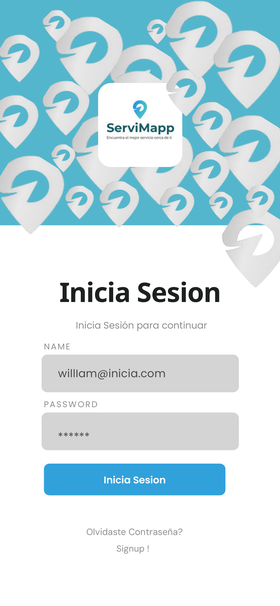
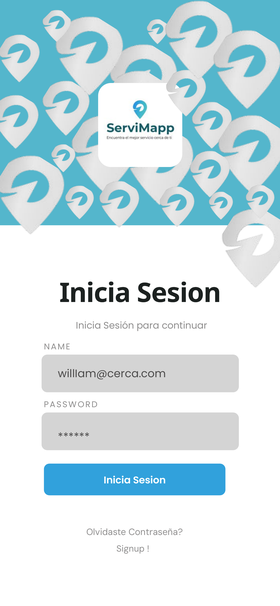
willIam@inicia.com: willIam@inicia.com -> willIam@cerca.com
